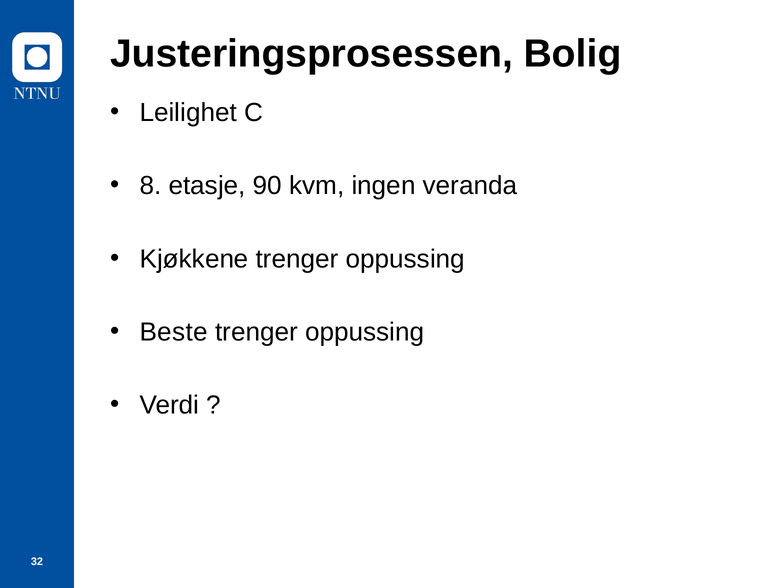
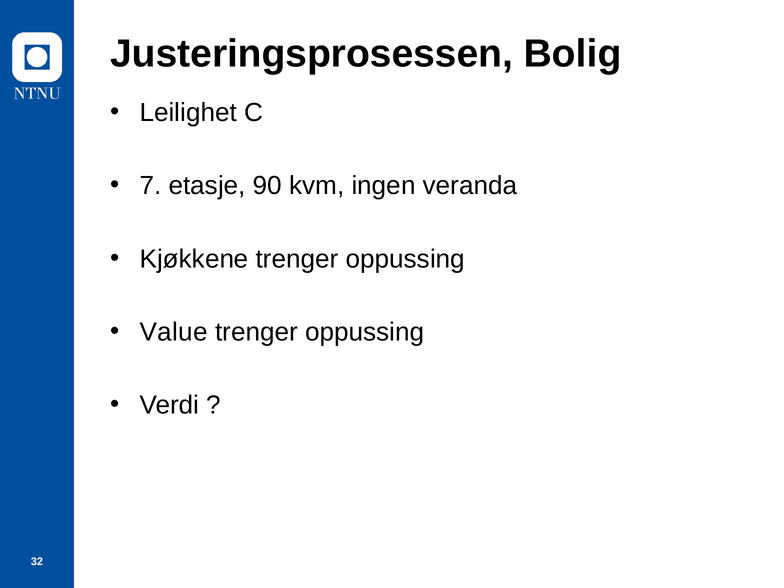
8: 8 -> 7
Beste: Beste -> Value
